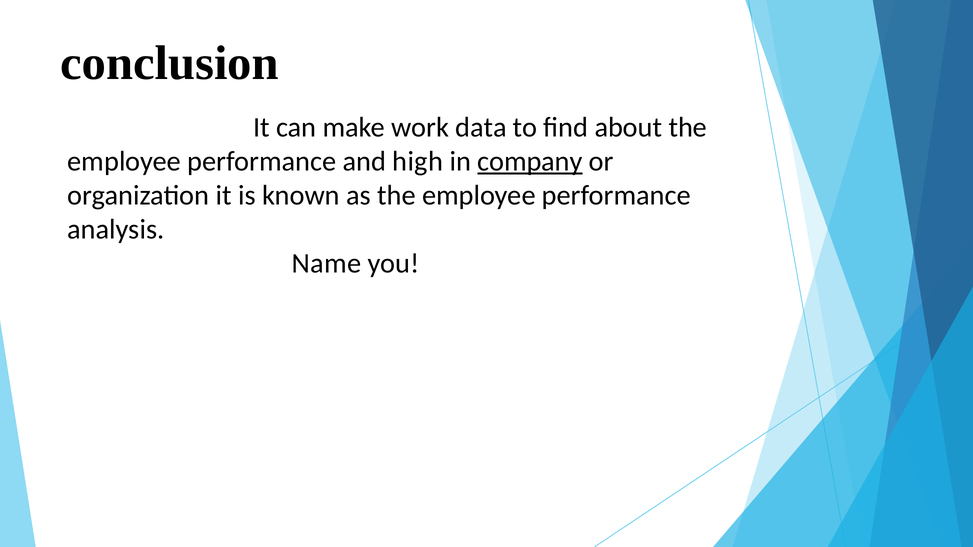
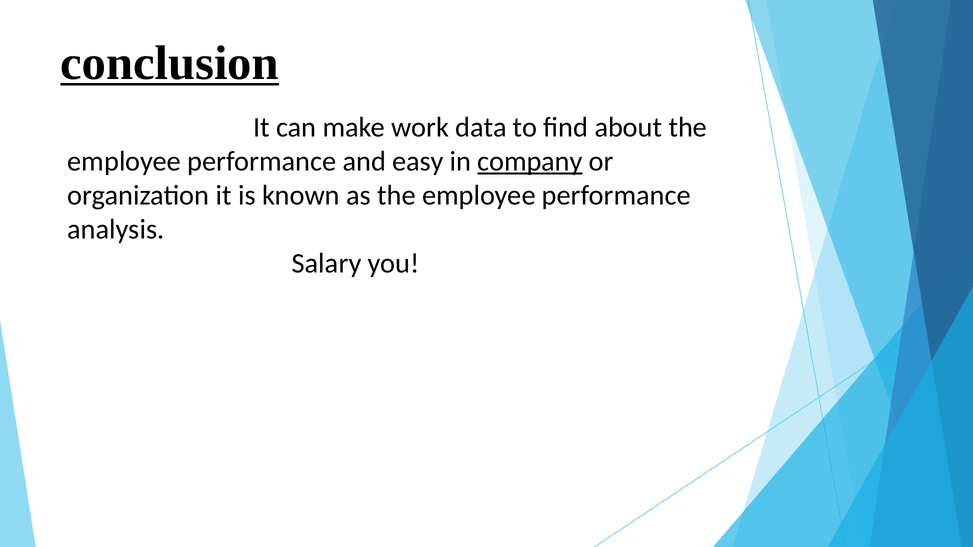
conclusion underline: none -> present
high: high -> easy
Name: Name -> Salary
